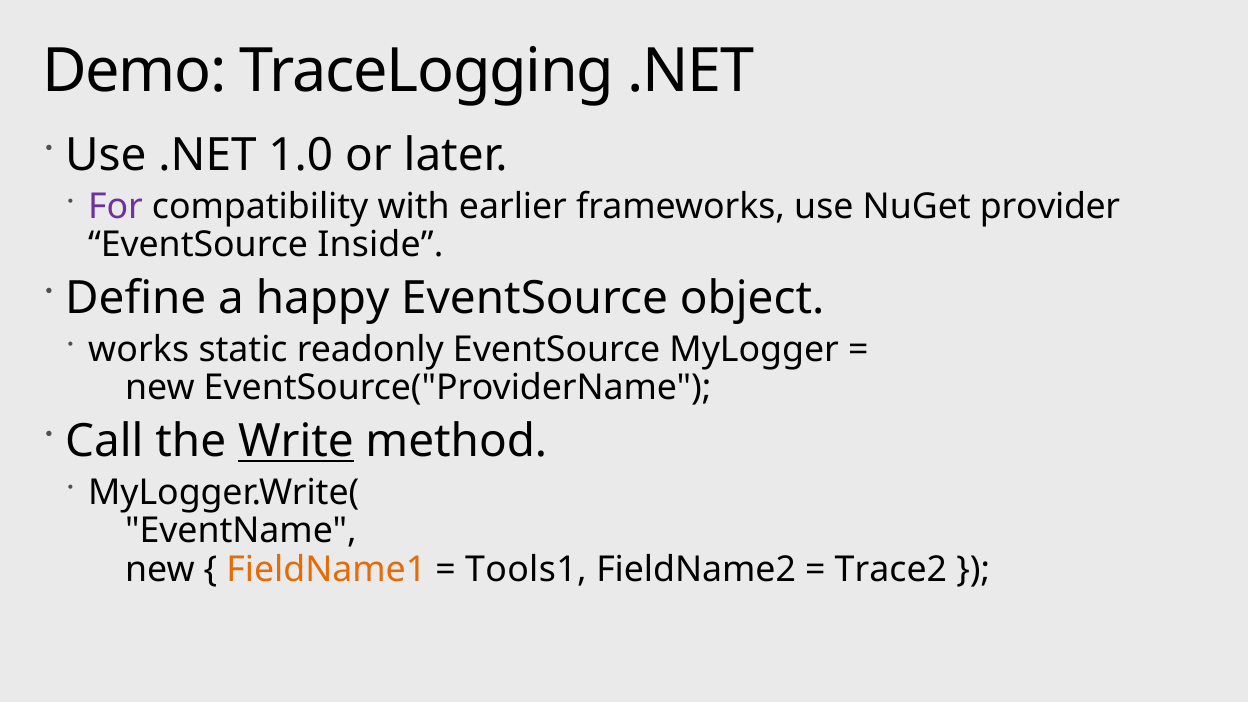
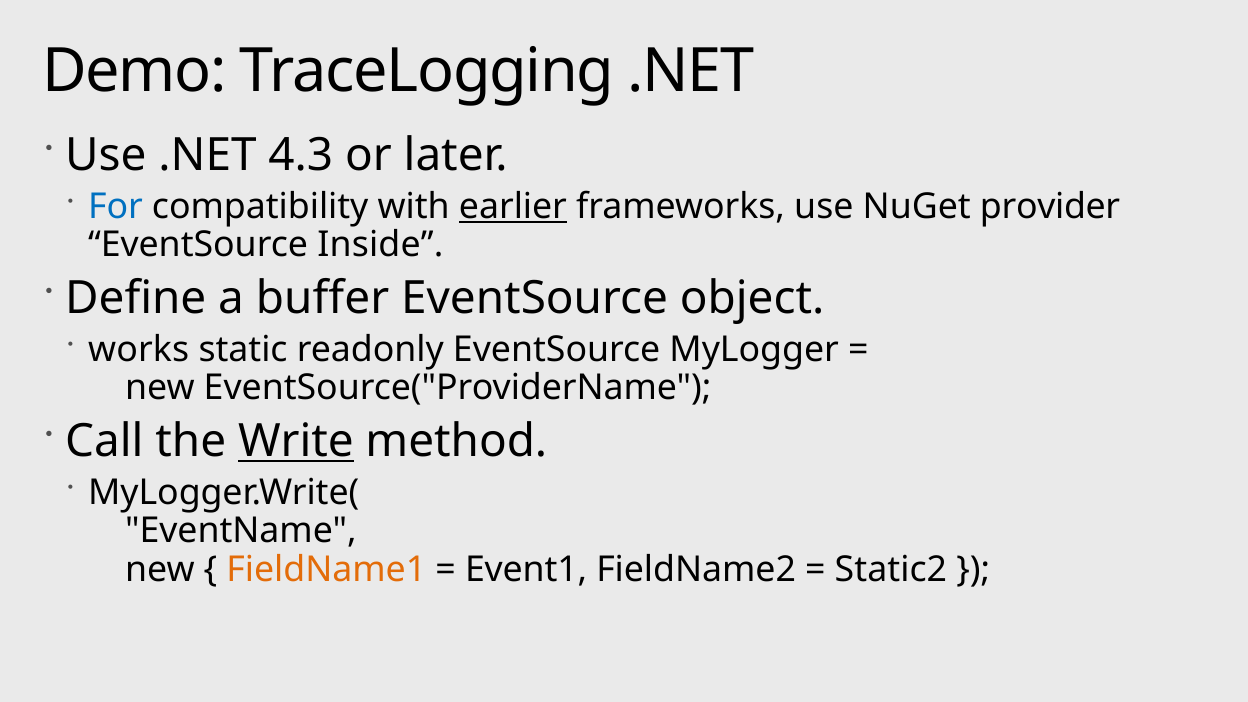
1.0: 1.0 -> 4.3
For colour: purple -> blue
earlier underline: none -> present
happy: happy -> buffer
Tools1: Tools1 -> Event1
Trace2: Trace2 -> Static2
